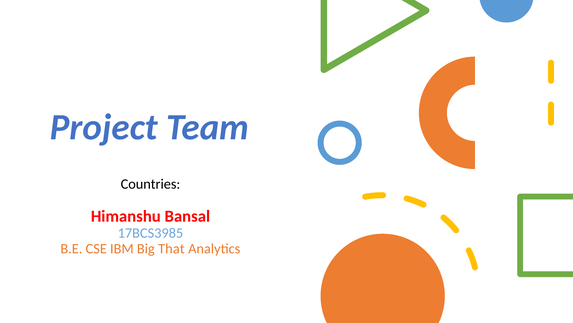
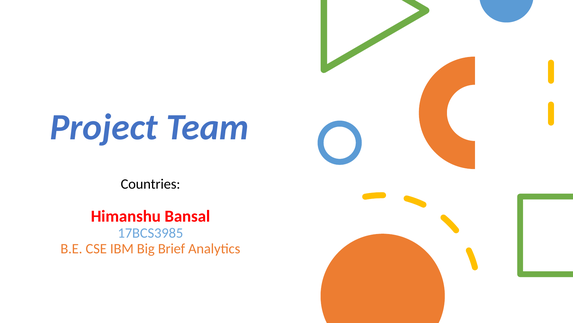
That: That -> Brief
